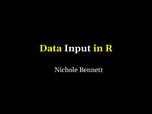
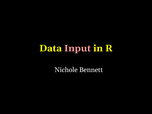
Input colour: white -> pink
